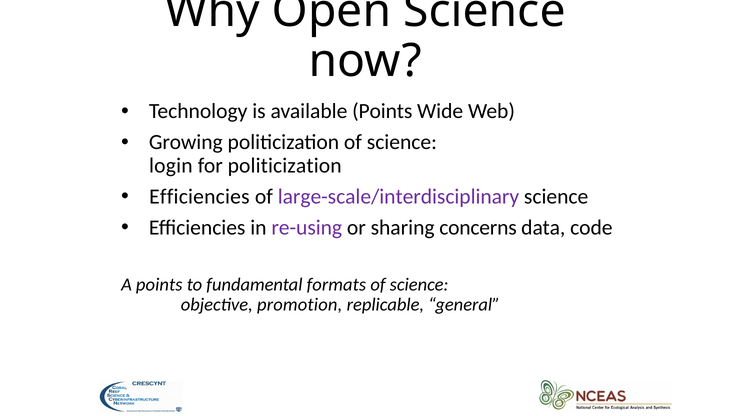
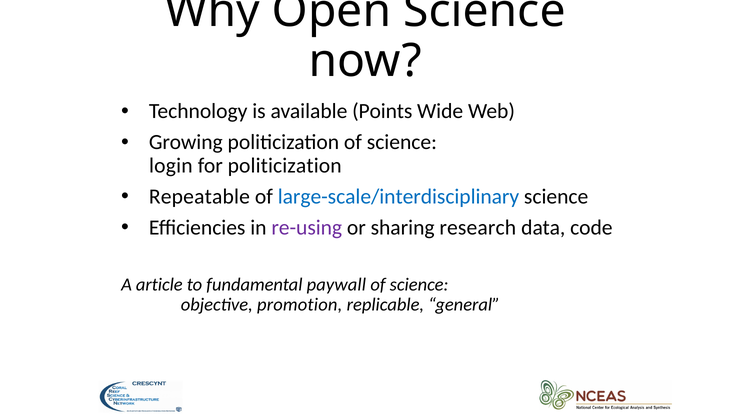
Efficiencies at (199, 197): Efficiencies -> Repeatable
large-scale/interdisciplinary colour: purple -> blue
concerns: concerns -> research
A points: points -> article
formats: formats -> paywall
